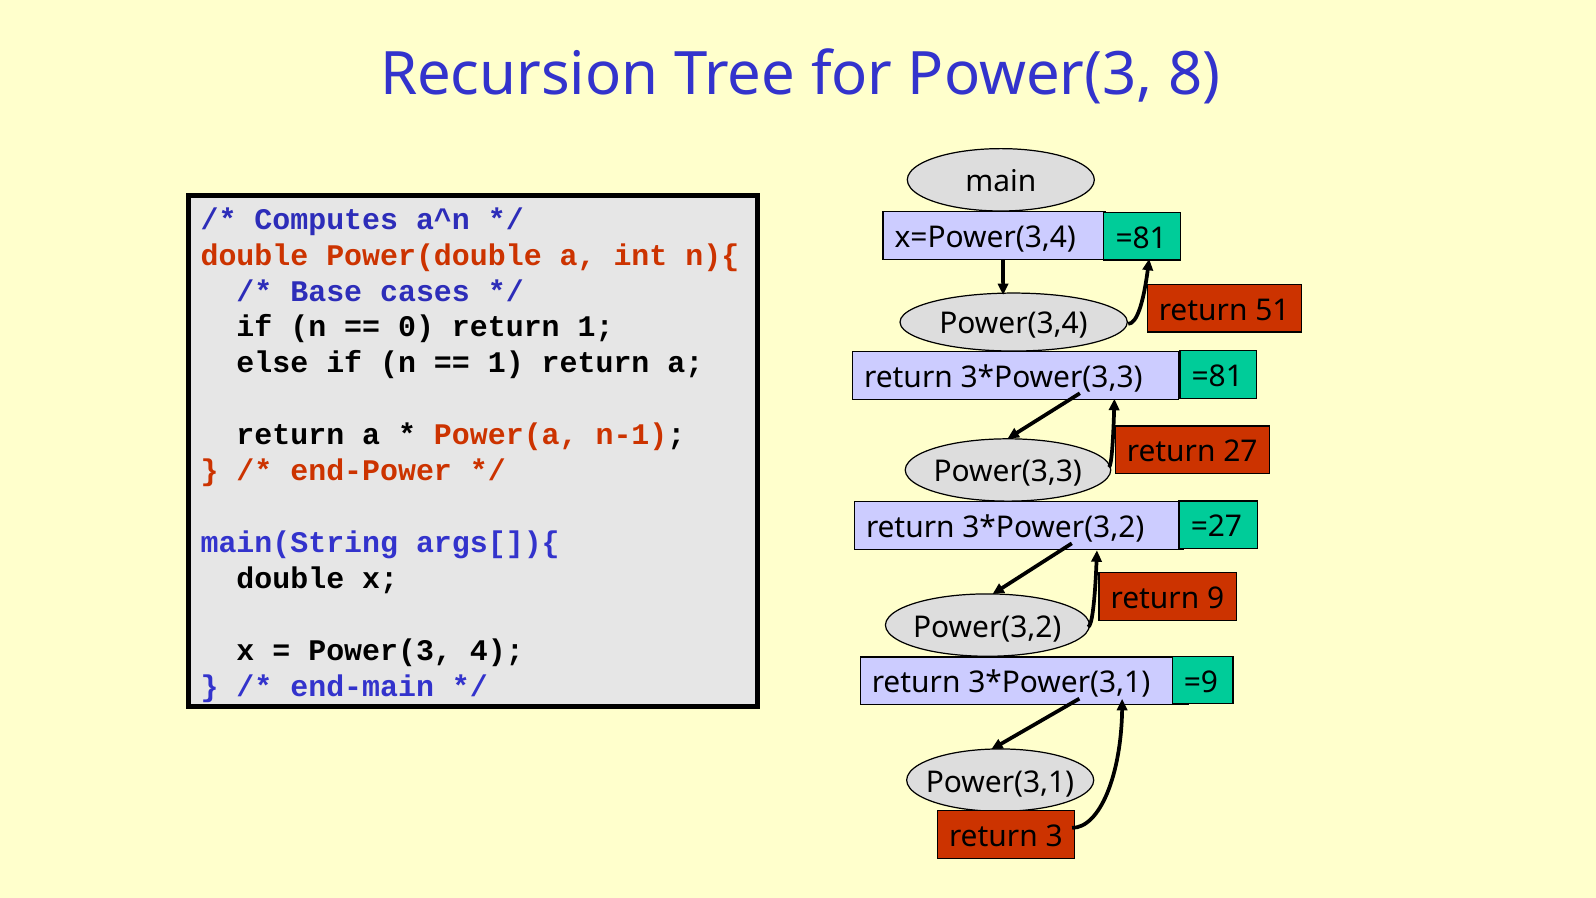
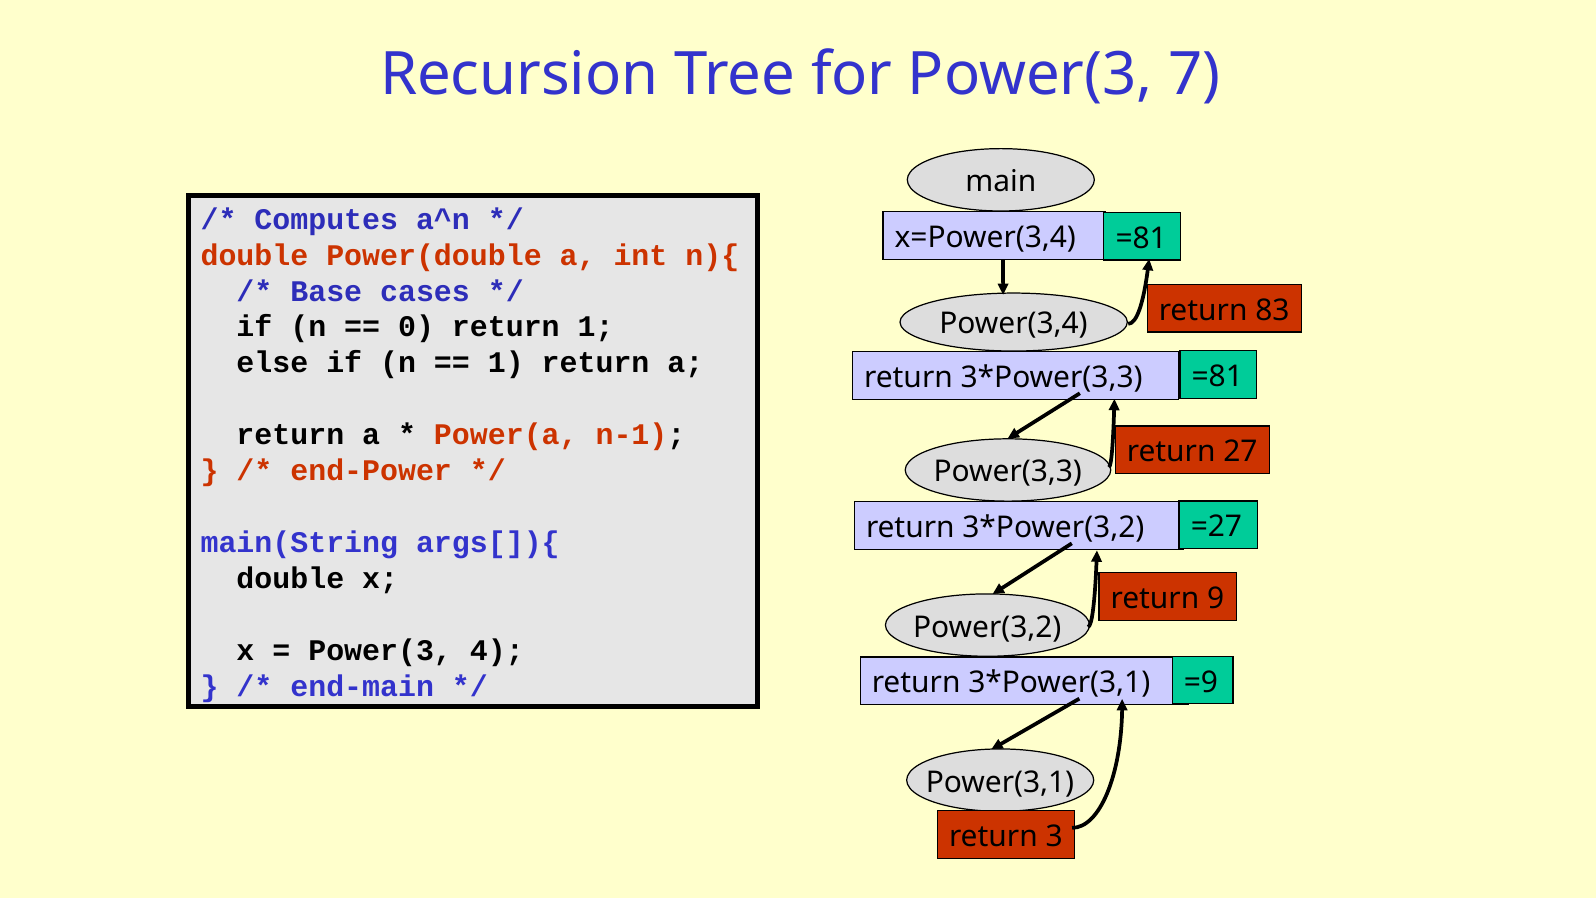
8: 8 -> 7
51: 51 -> 83
